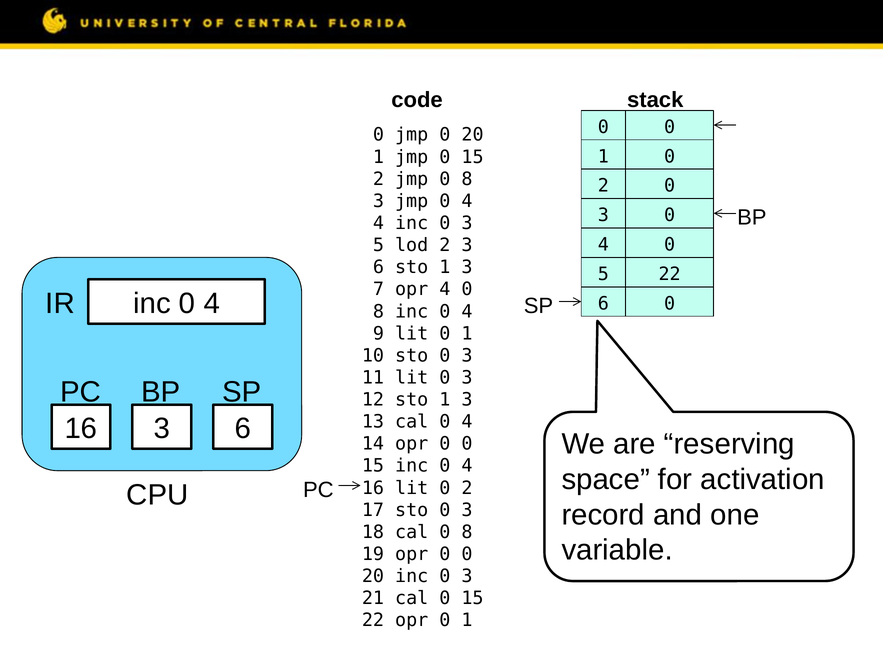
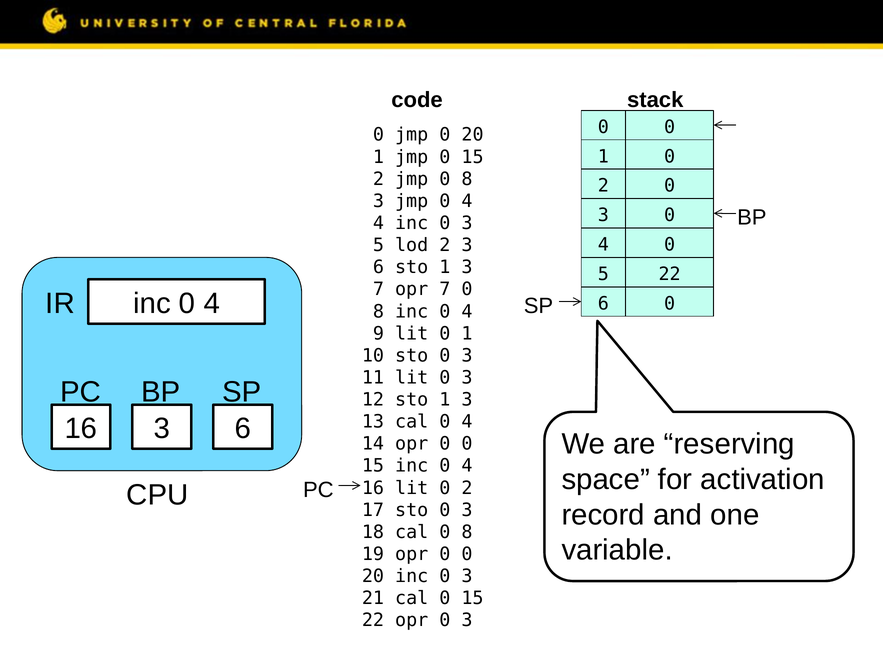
opr 4: 4 -> 7
opr 0 1: 1 -> 3
